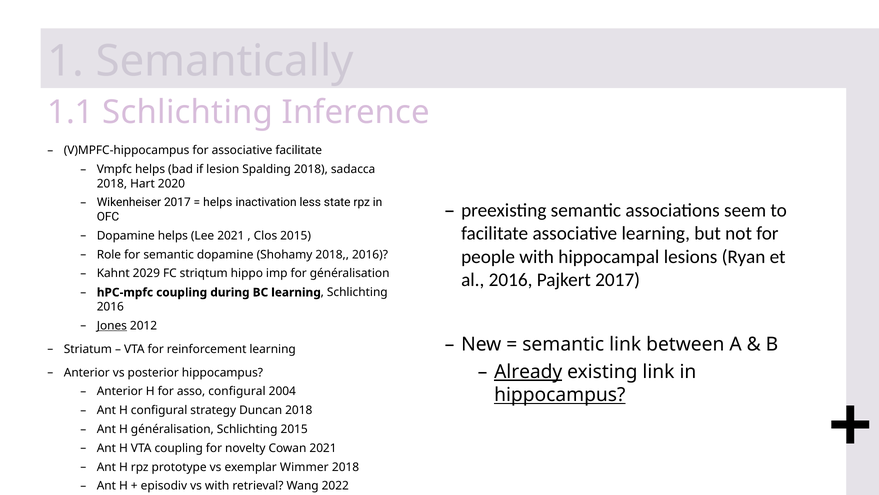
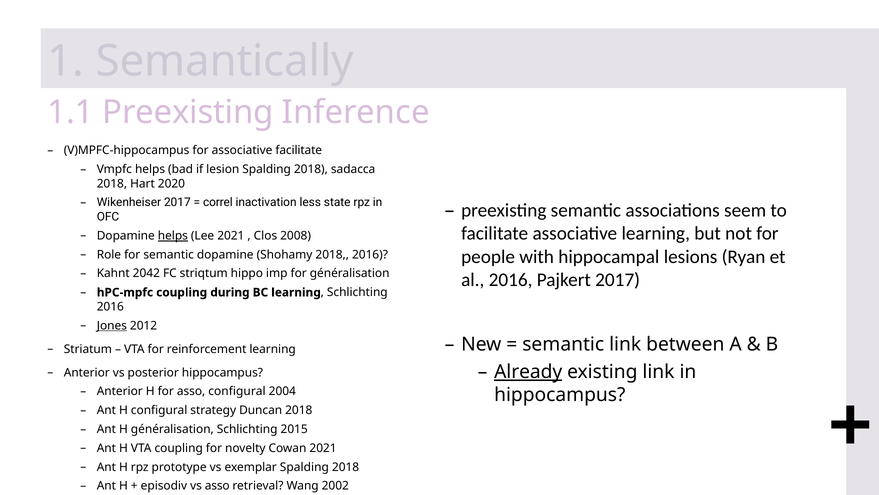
1.1 Schlichting: Schlichting -> Preexisting
helps at (218, 202): helps -> correl
helps at (173, 235) underline: none -> present
Clos 2015: 2015 -> 2008
2029: 2029 -> 2042
hippocampus at (560, 395) underline: present -> none
exemplar Wimmer: Wimmer -> Spalding
vs with: with -> asso
2022: 2022 -> 2002
